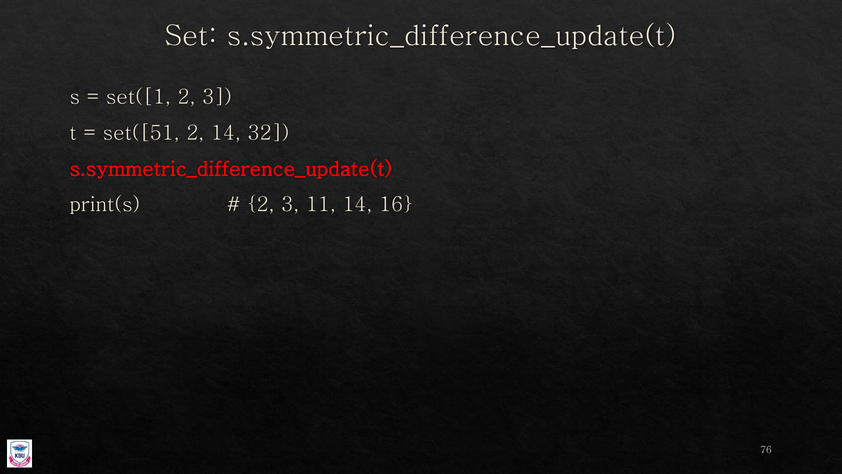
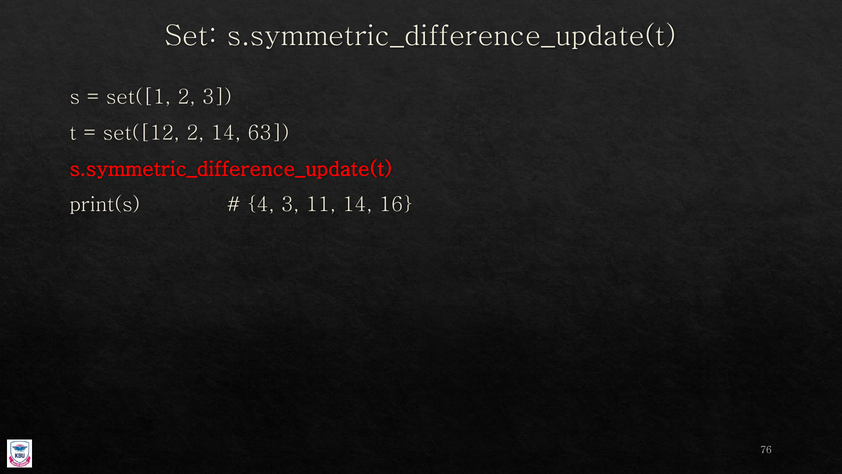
set([51: set([51 -> set([12
32: 32 -> 63
2 at (260, 205): 2 -> 4
